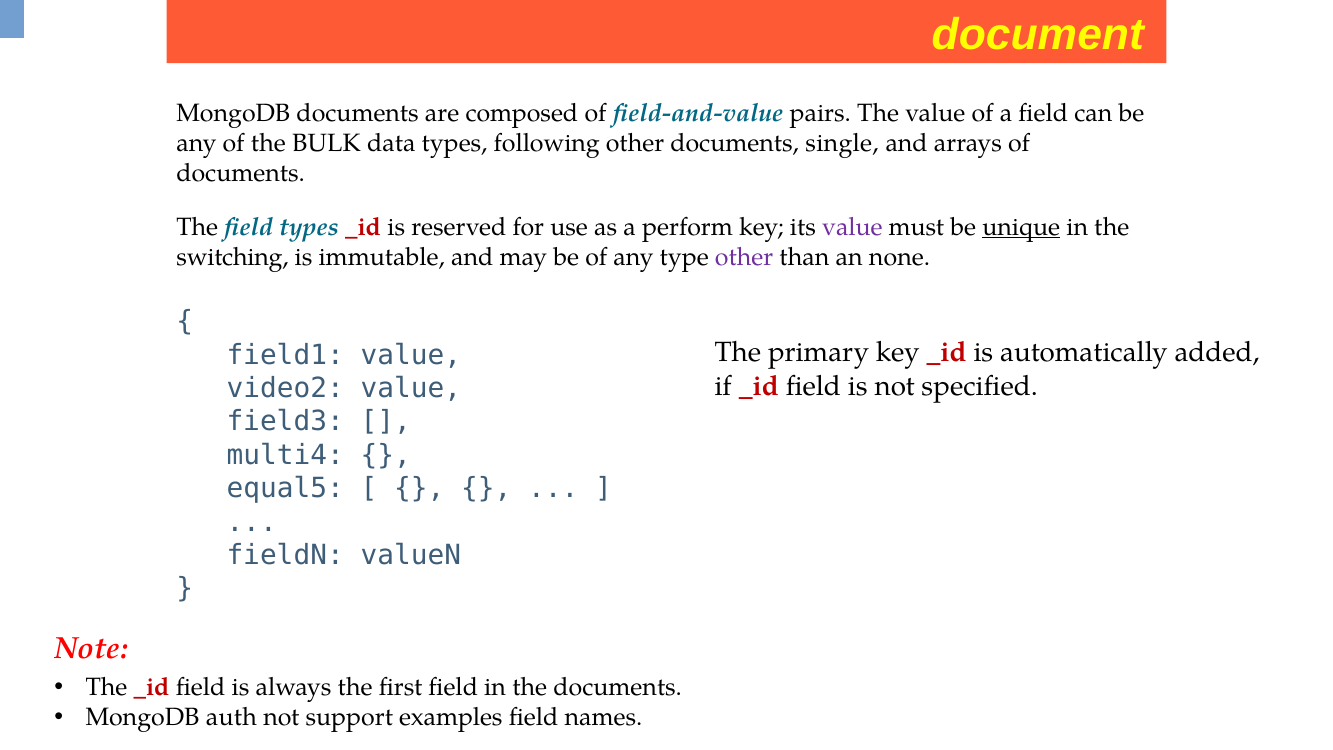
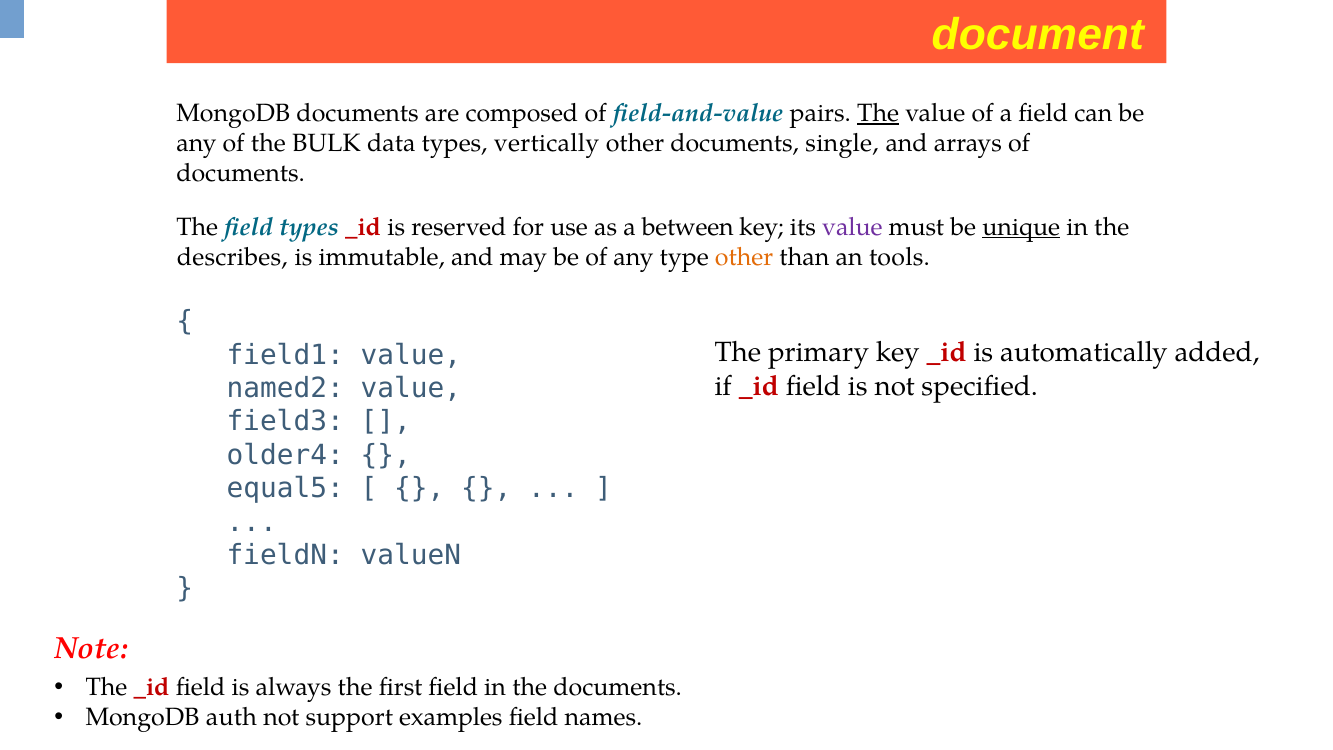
The at (878, 113) underline: none -> present
following: following -> vertically
perform: perform -> between
switching: switching -> describes
other at (744, 257) colour: purple -> orange
none: none -> tools
video2: video2 -> named2
multi4: multi4 -> older4
